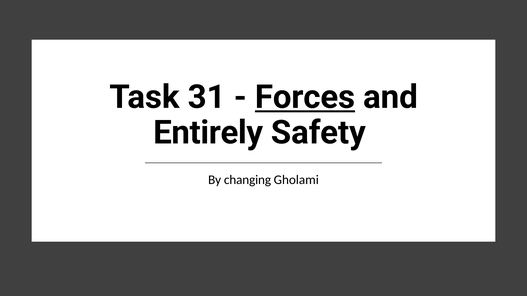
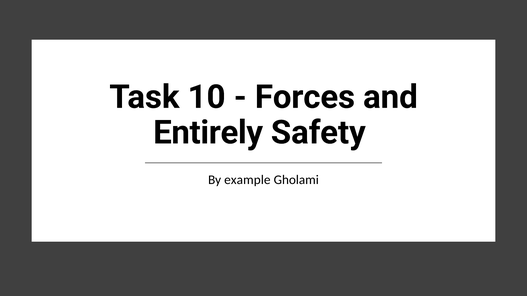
31: 31 -> 10
Forces underline: present -> none
changing: changing -> example
